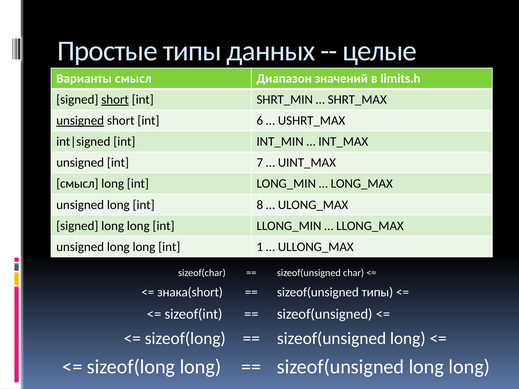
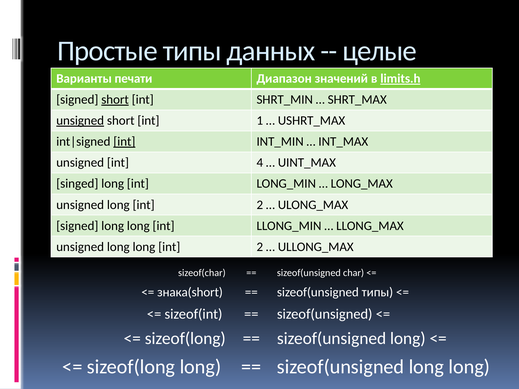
Варианты смысл: смысл -> печати
limits.h underline: none -> present
6: 6 -> 1
int at (124, 142) underline: none -> present
7: 7 -> 4
смысл at (77, 184): смысл -> singed
unsigned long int 8: 8 -> 2
long long int 1: 1 -> 2
